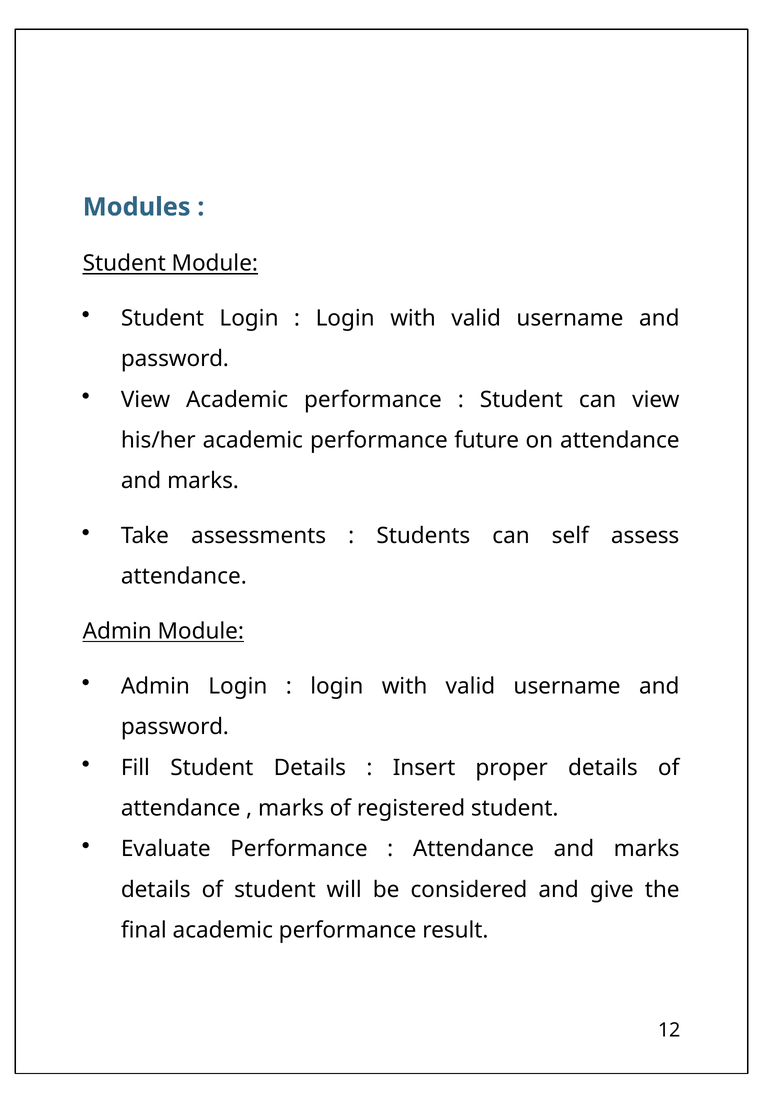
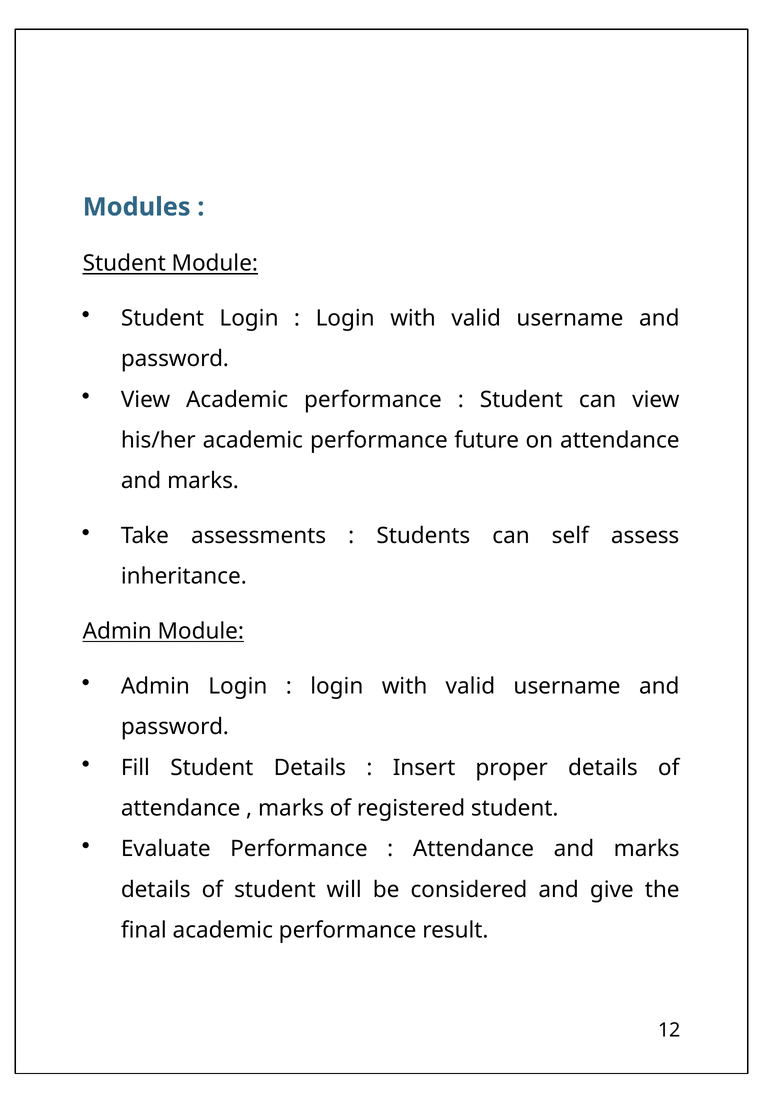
attendance at (184, 576): attendance -> inheritance
